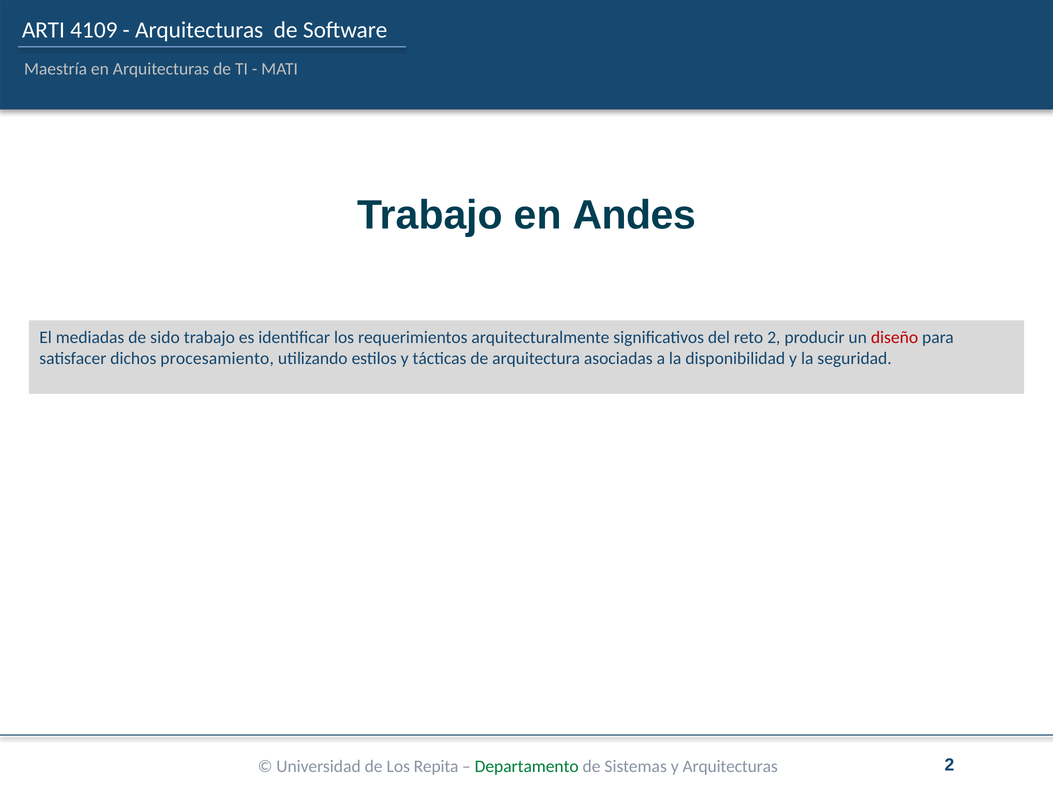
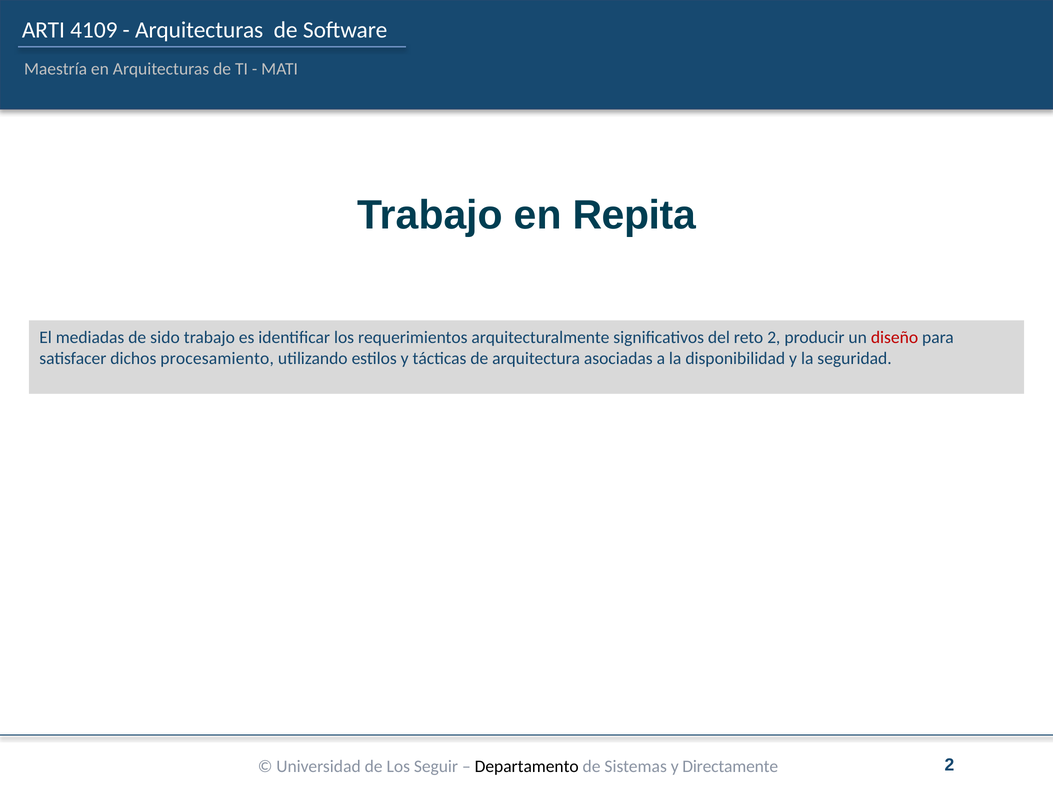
Andes: Andes -> Repita
Repita: Repita -> Seguir
Departamento colour: green -> black
y Arquitecturas: Arquitecturas -> Directamente
